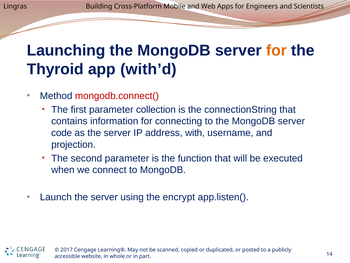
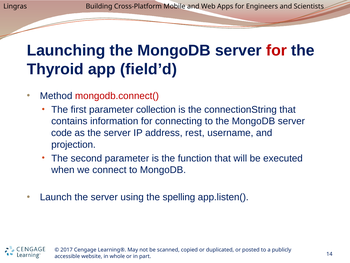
for at (276, 50) colour: orange -> red
with’d: with’d -> field’d
with: with -> rest
encrypt: encrypt -> spelling
